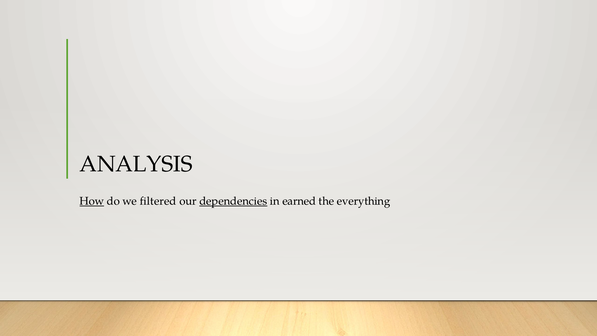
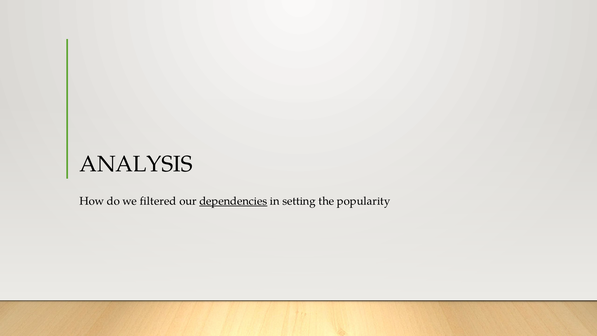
How underline: present -> none
earned: earned -> setting
everything: everything -> popularity
